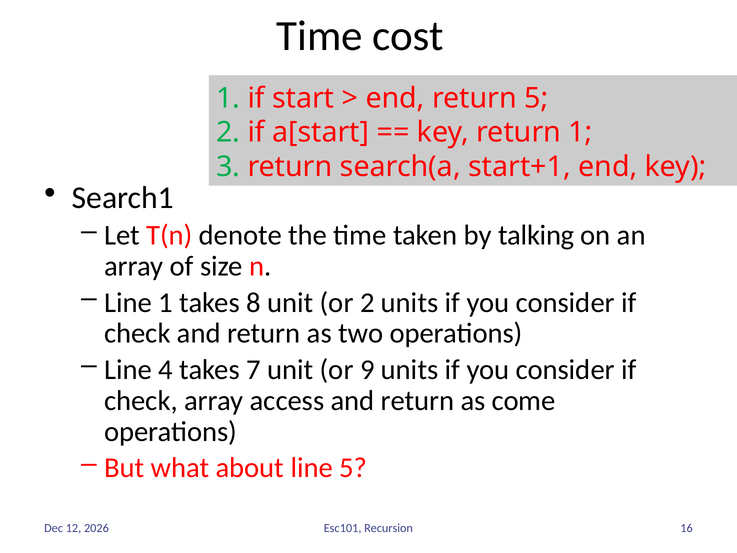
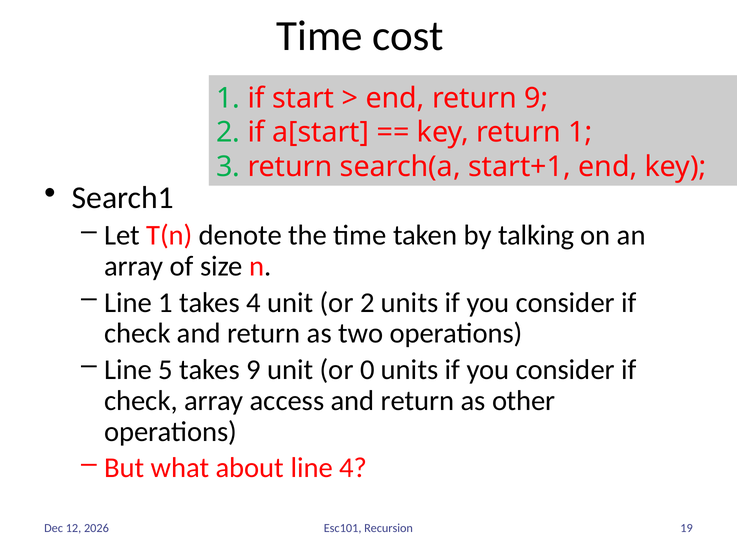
return 5: 5 -> 9
takes 8: 8 -> 4
4: 4 -> 5
takes 7: 7 -> 9
9: 9 -> 0
come: come -> other
line 5: 5 -> 4
16: 16 -> 19
